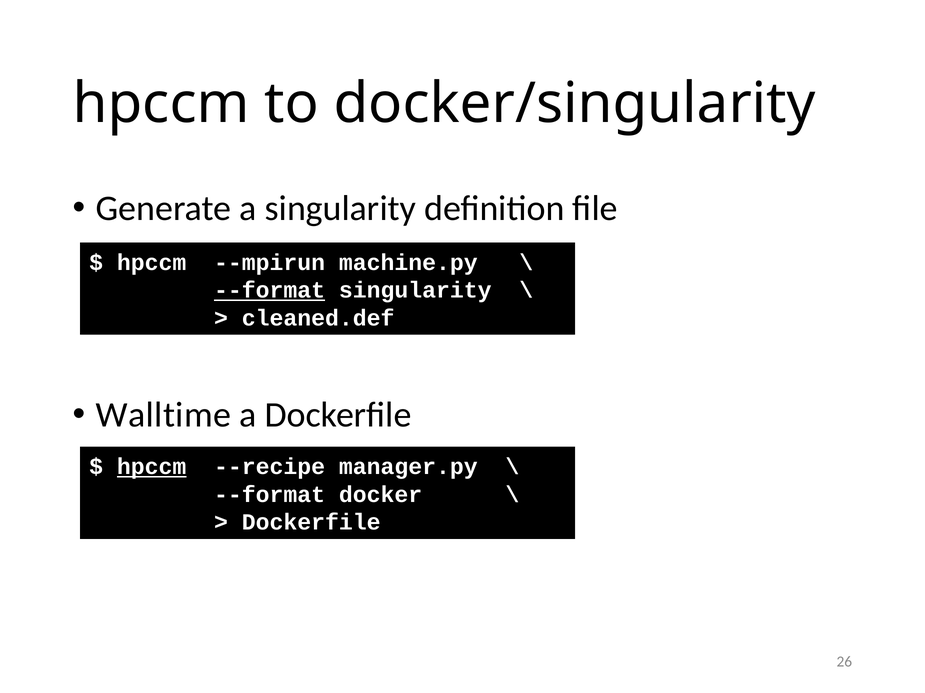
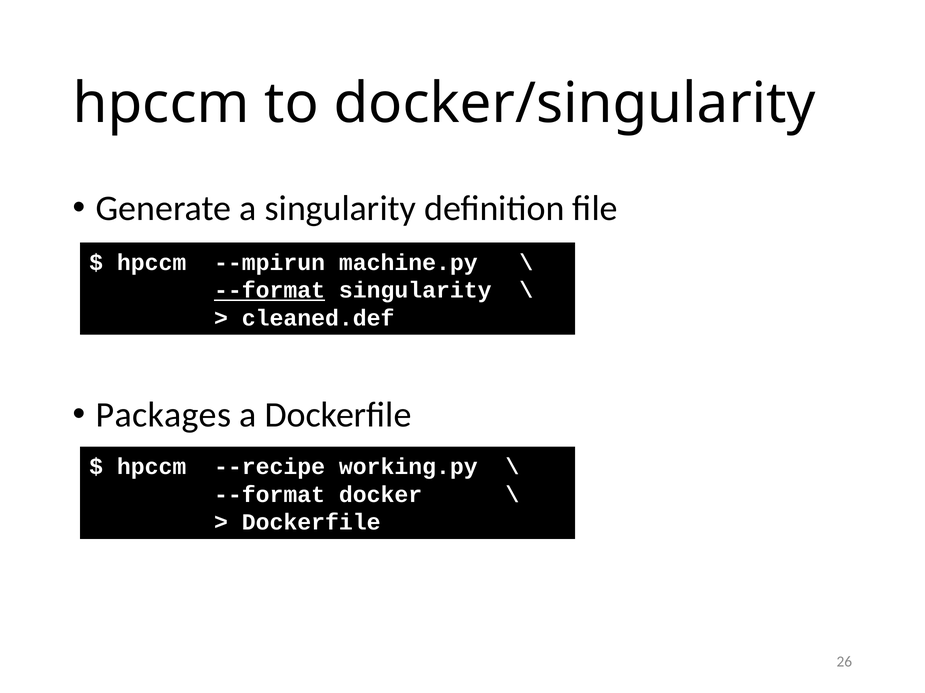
Walltime: Walltime -> Packages
hpccm at (152, 467) underline: present -> none
manager.py: manager.py -> working.py
